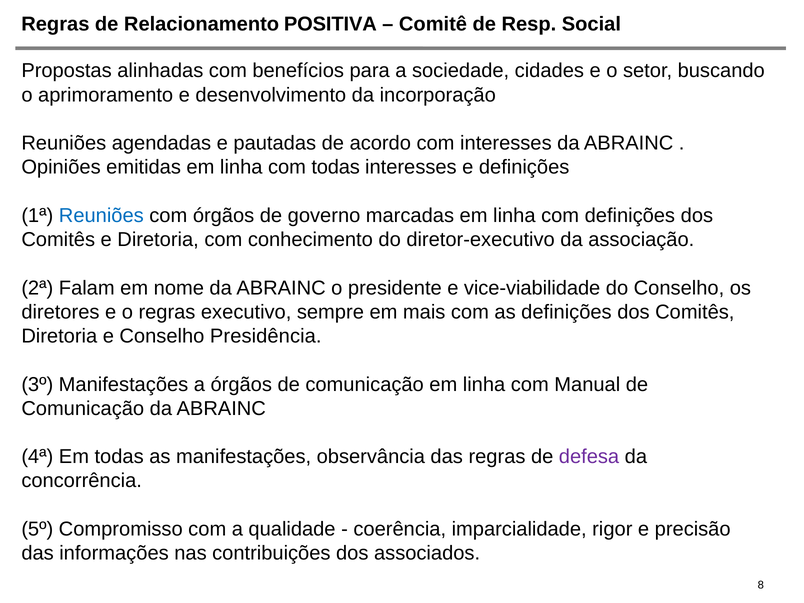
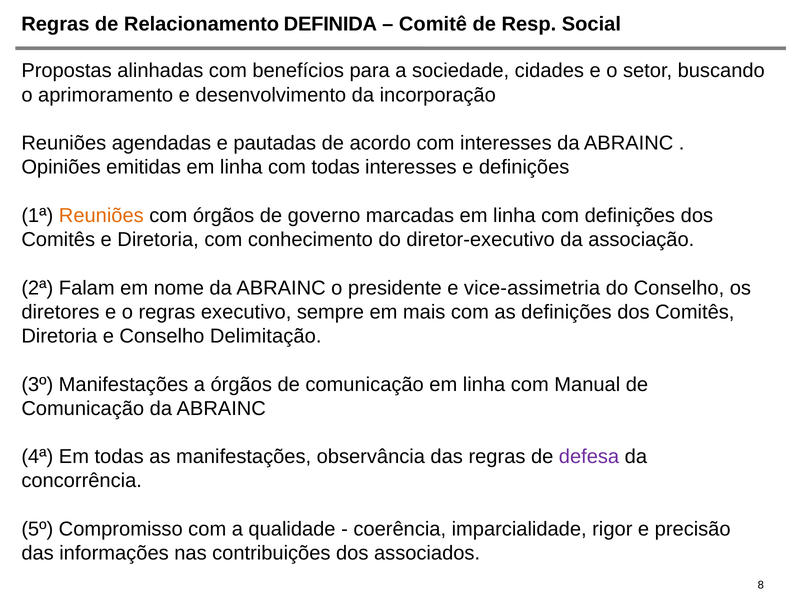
POSITIVA: POSITIVA -> DEFINIDA
Reuniões at (101, 216) colour: blue -> orange
vice-viabilidade: vice-viabilidade -> vice-assimetria
Presidência: Presidência -> Delimitação
